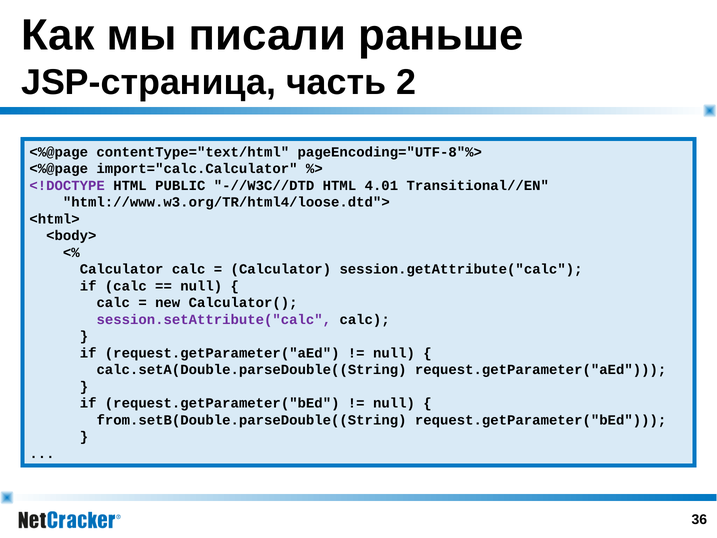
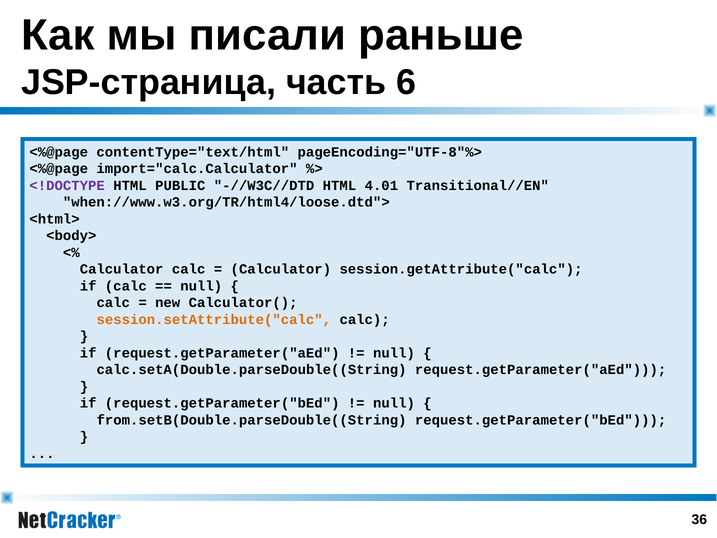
2: 2 -> 6
html://www.w3.org/TR/html4/loose.dtd">: html://www.w3.org/TR/html4/loose.dtd"> -> when://www.w3.org/TR/html4/loose.dtd">
session.setAttribute("calc colour: purple -> orange
